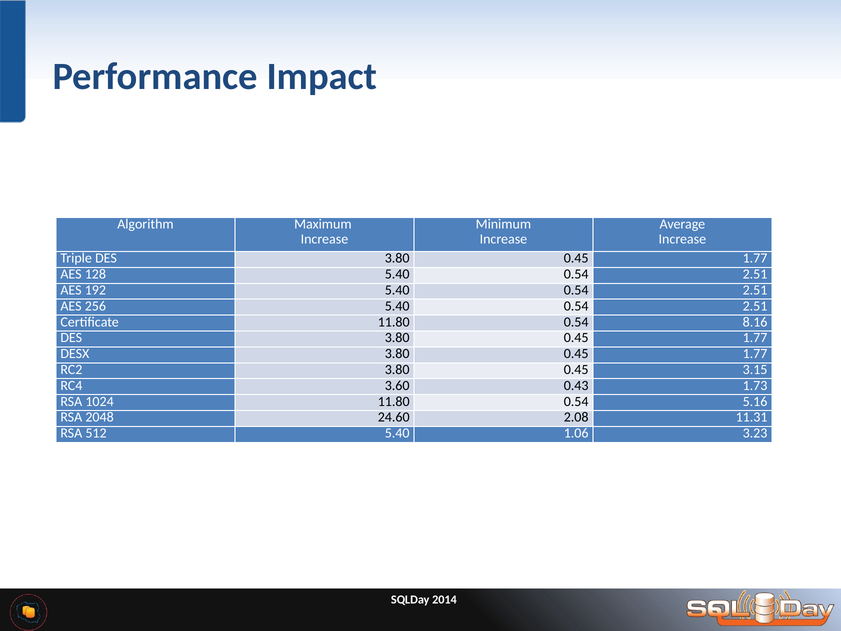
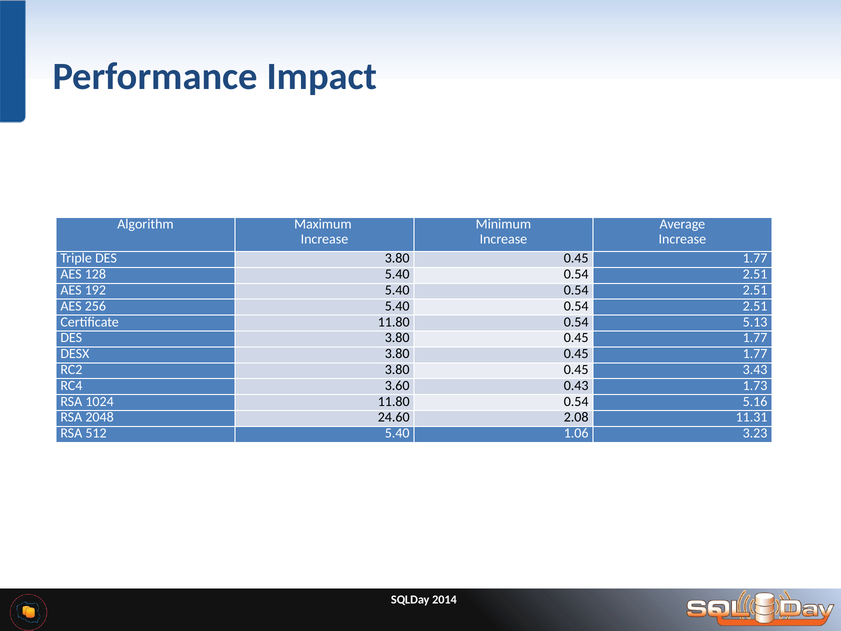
8.16: 8.16 -> 5.13
3.15: 3.15 -> 3.43
